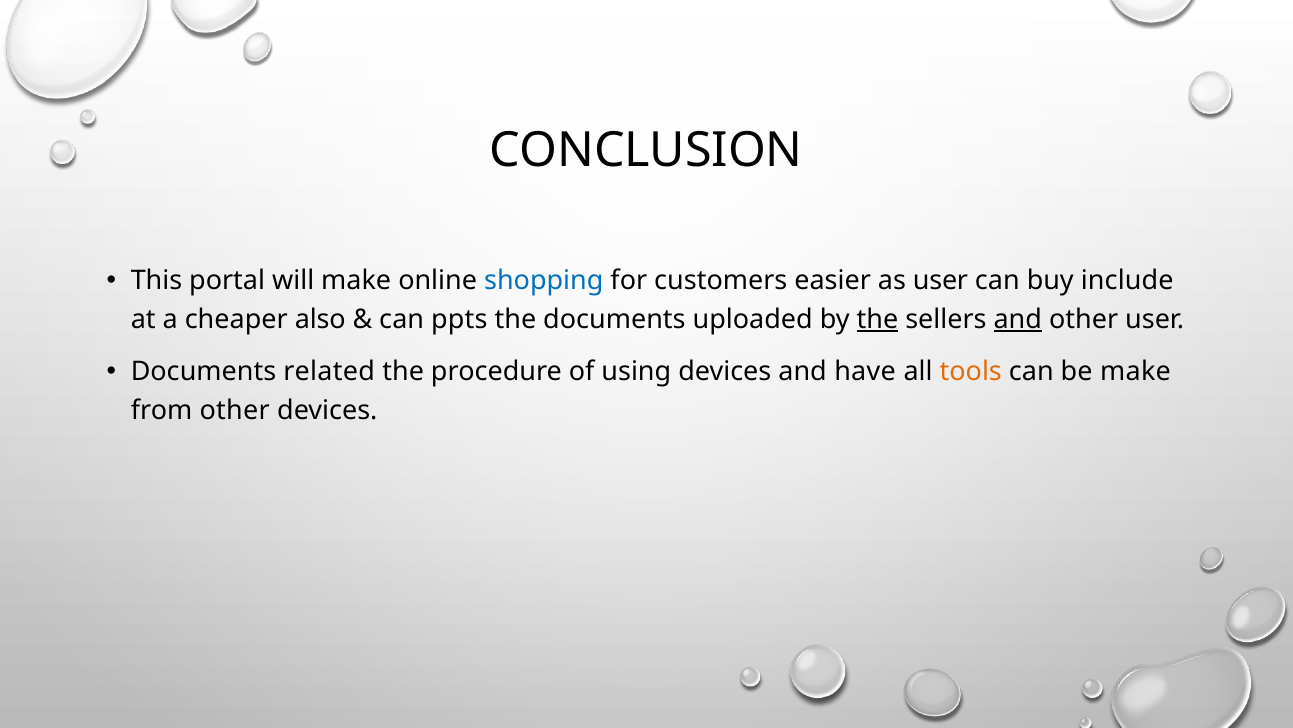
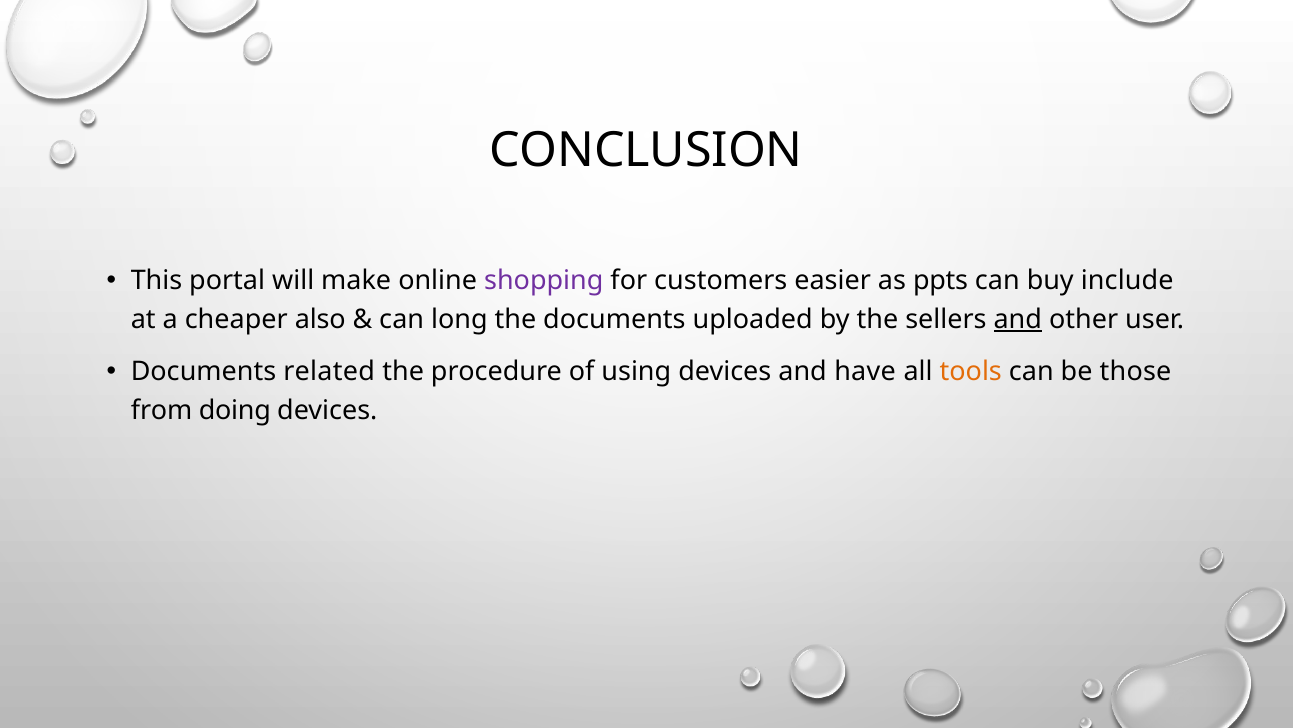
shopping colour: blue -> purple
as user: user -> ppts
ppts: ppts -> long
the at (877, 319) underline: present -> none
be make: make -> those
from other: other -> doing
